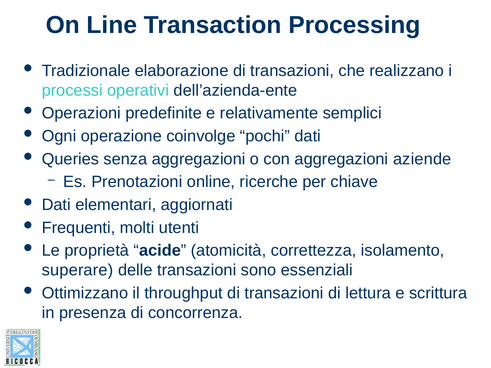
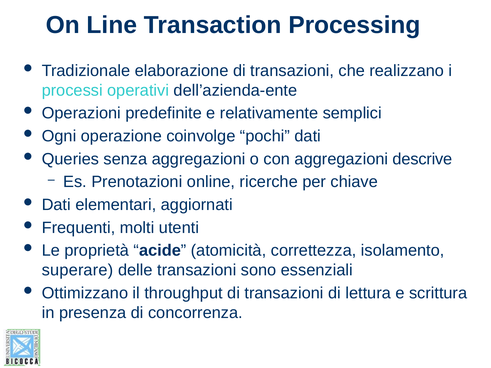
aziende: aziende -> descrive
